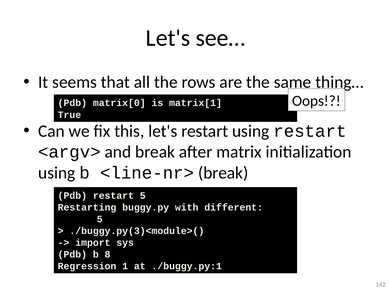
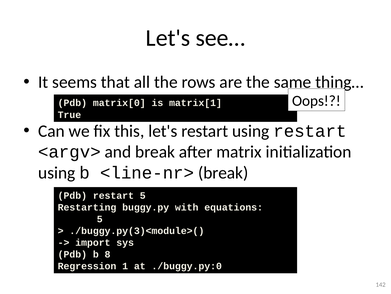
different: different -> equations
./buggy.py:1: ./buggy.py:1 -> ./buggy.py:0
